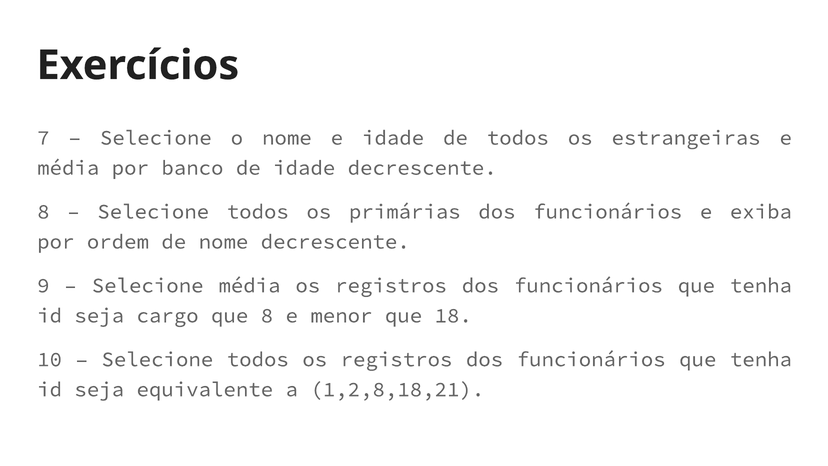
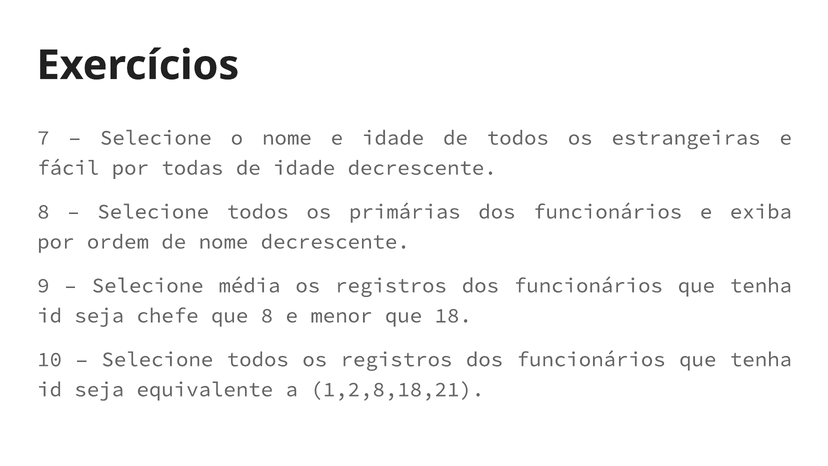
média at (68, 168): média -> fácil
banco: banco -> todas
cargo: cargo -> chefe
